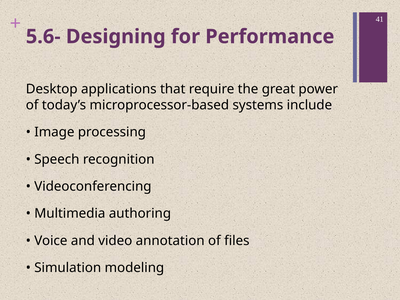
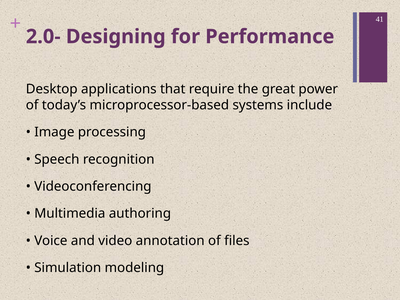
5.6-: 5.6- -> 2.0-
